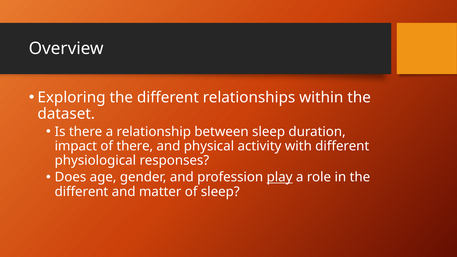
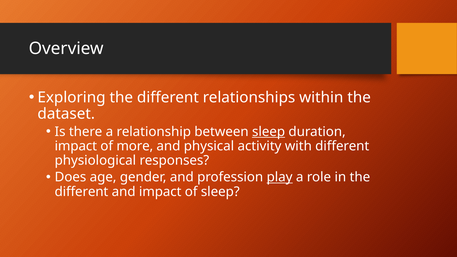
sleep at (269, 132) underline: none -> present
of there: there -> more
and matter: matter -> impact
